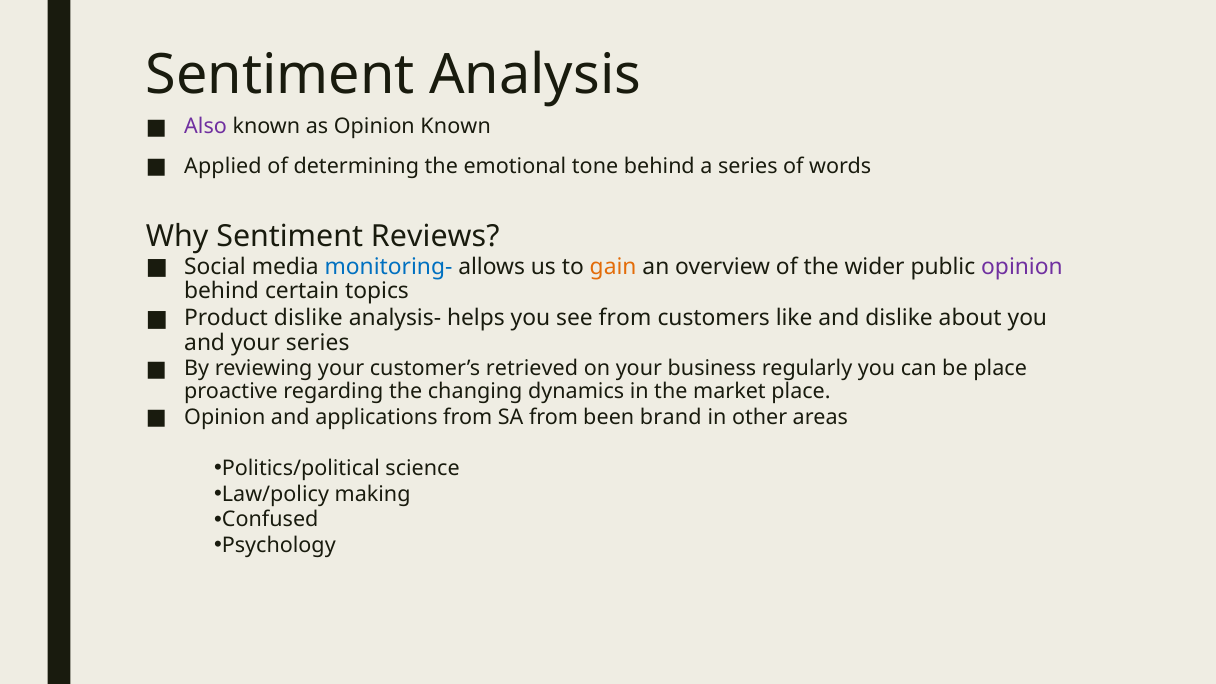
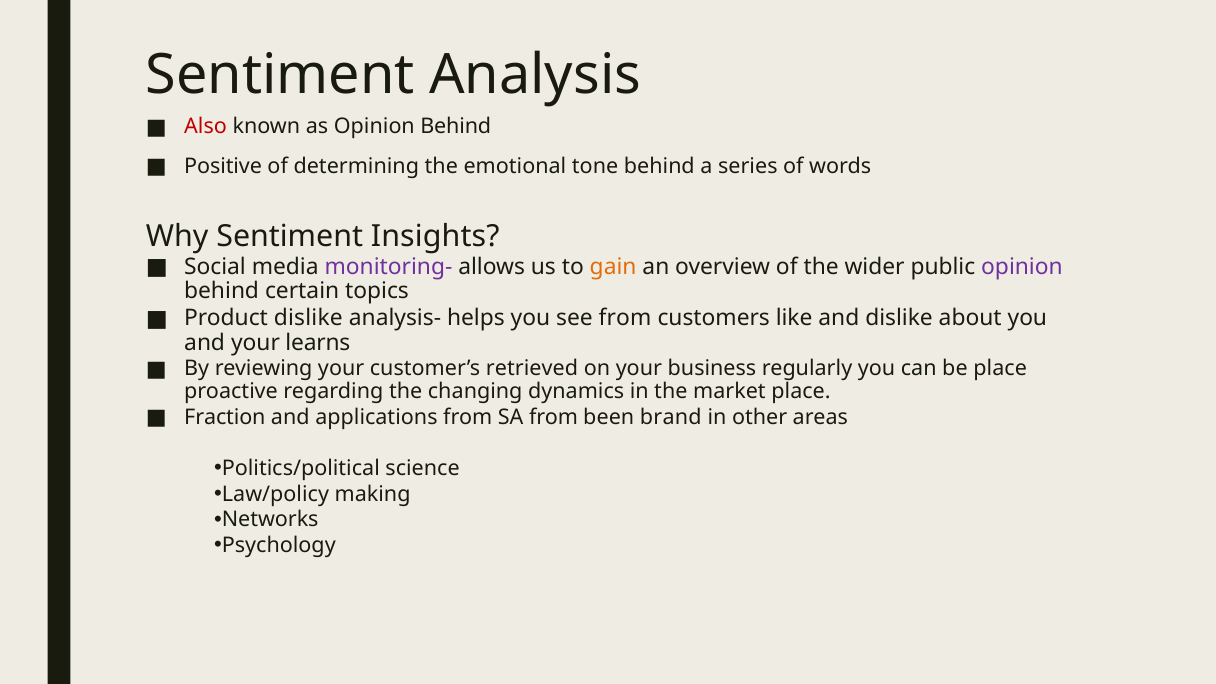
Also colour: purple -> red
as Opinion Known: Known -> Behind
Applied: Applied -> Positive
Reviews: Reviews -> Insights
monitoring- colour: blue -> purple
your series: series -> learns
Opinion at (225, 417): Opinion -> Fraction
Confused: Confused -> Networks
